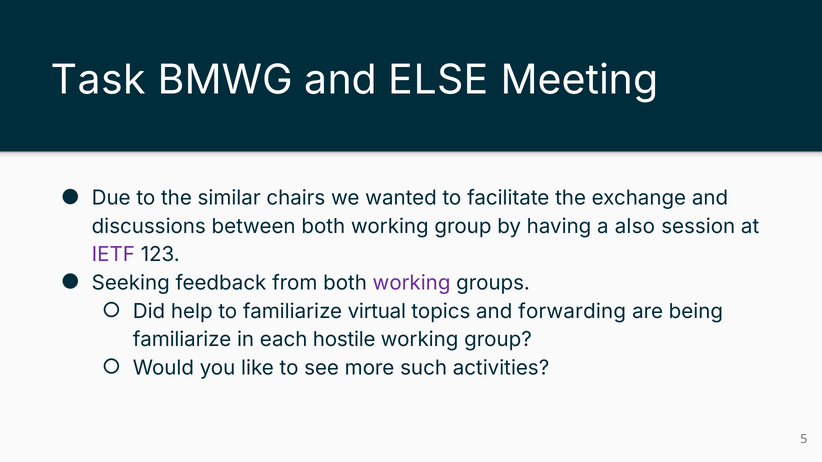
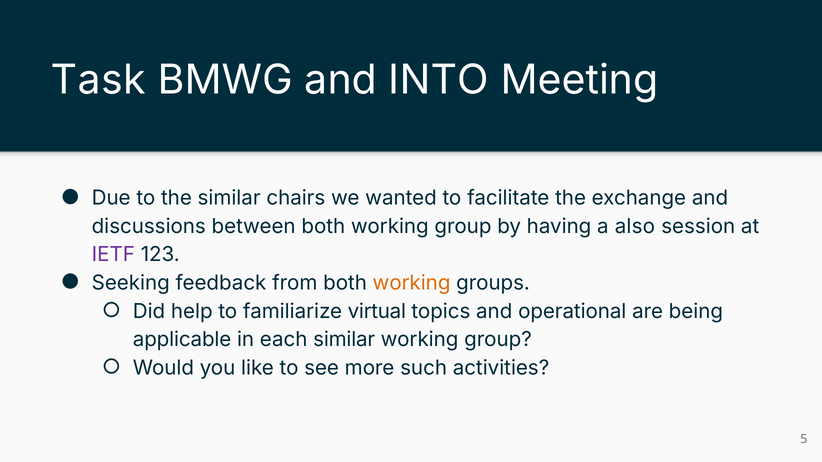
ELSE: ELSE -> INTO
working at (412, 283) colour: purple -> orange
forwarding: forwarding -> operational
familiarize at (182, 340): familiarize -> applicable
each hostile: hostile -> similar
